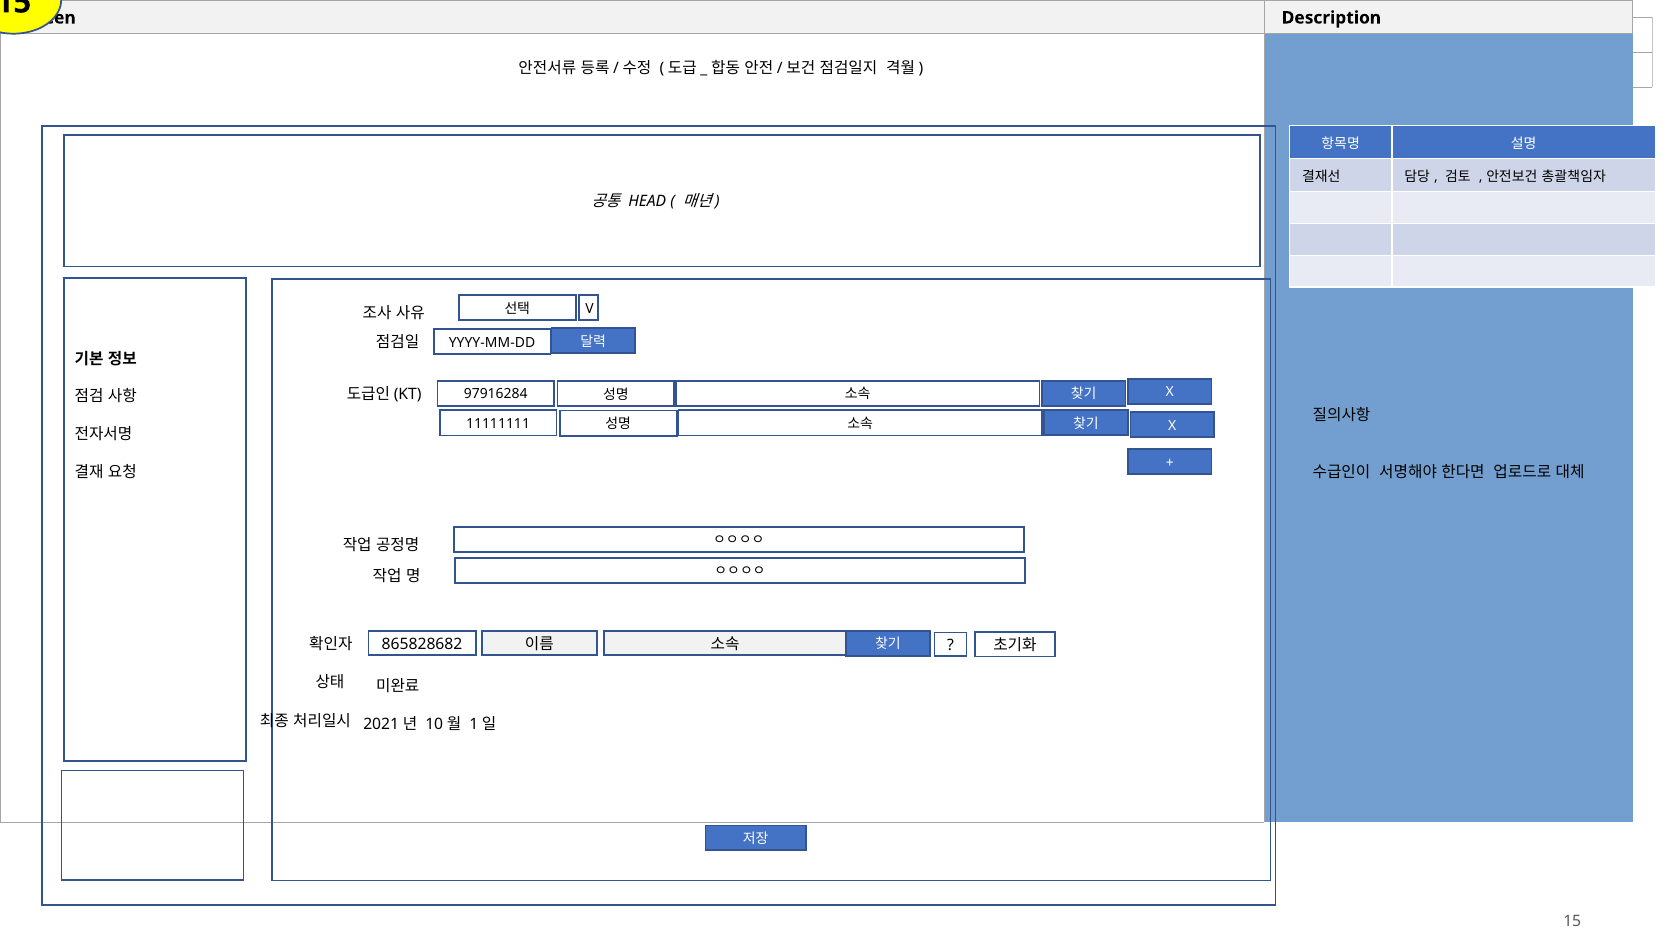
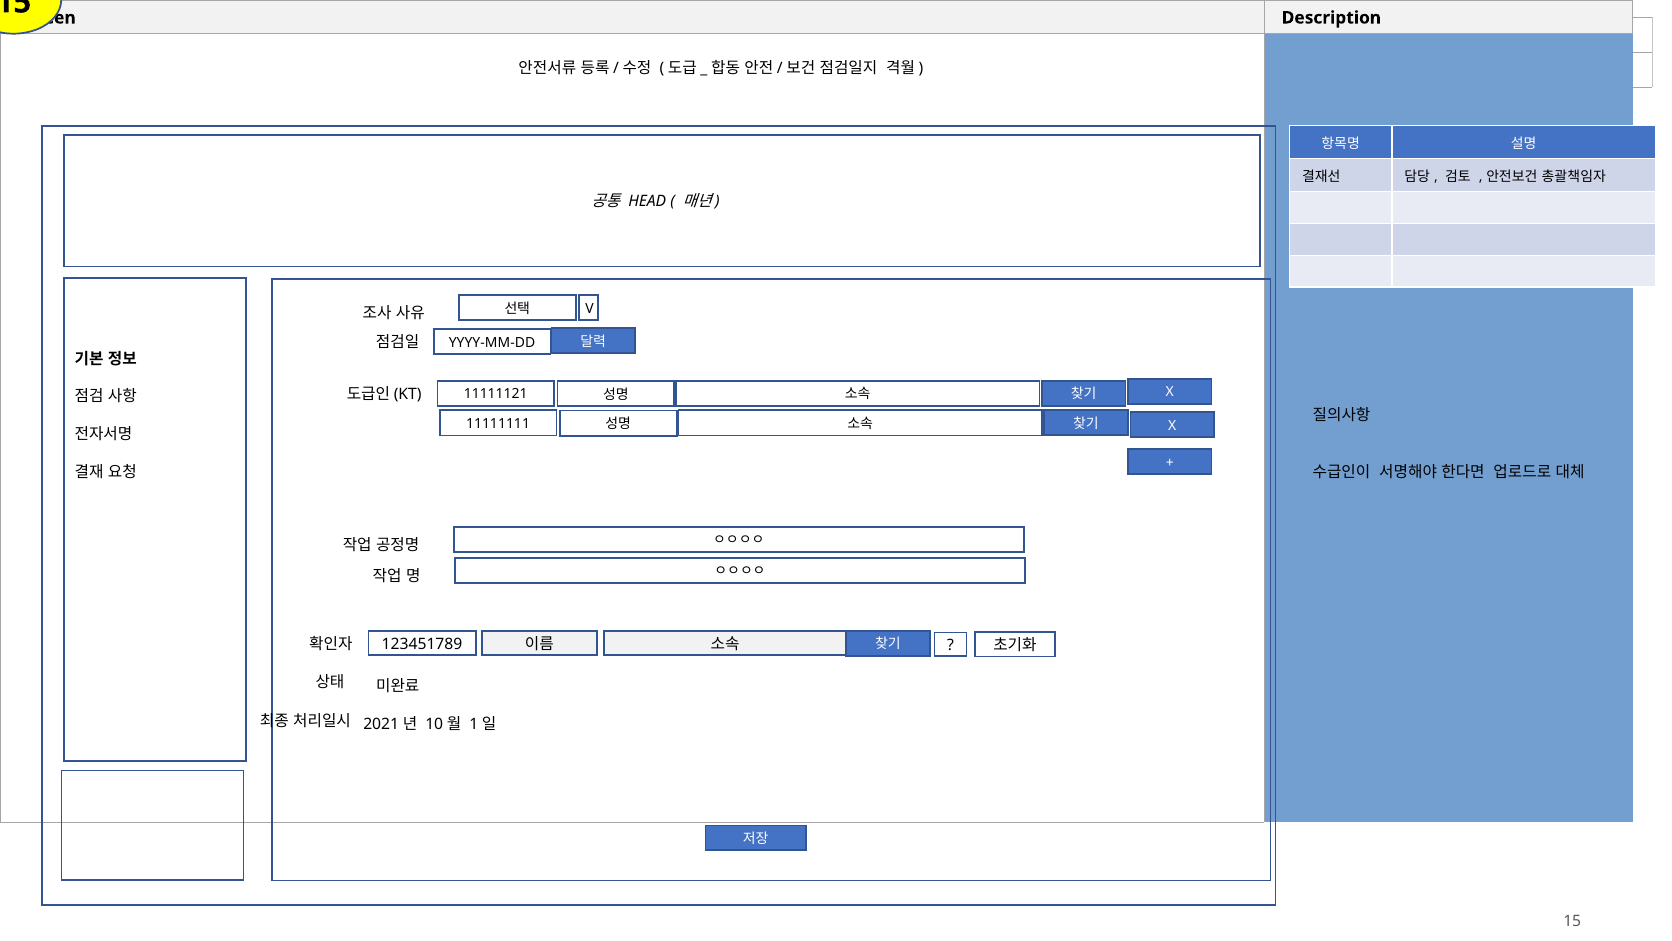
97916284: 97916284 -> 11111121
865828682: 865828682 -> 123451789
